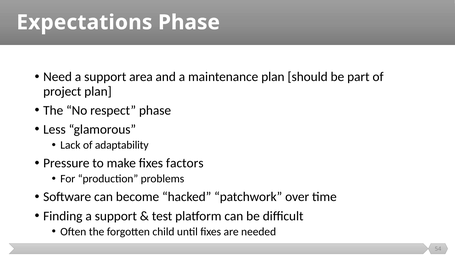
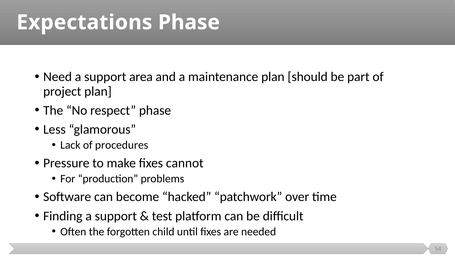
adaptability: adaptability -> procedures
factors: factors -> cannot
